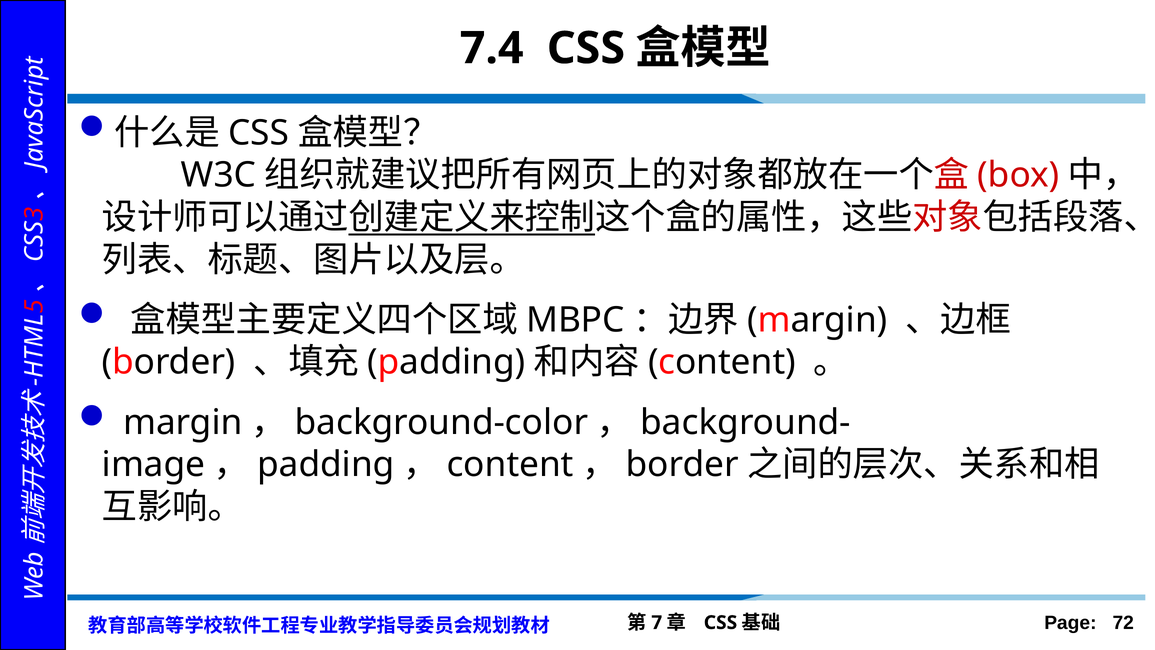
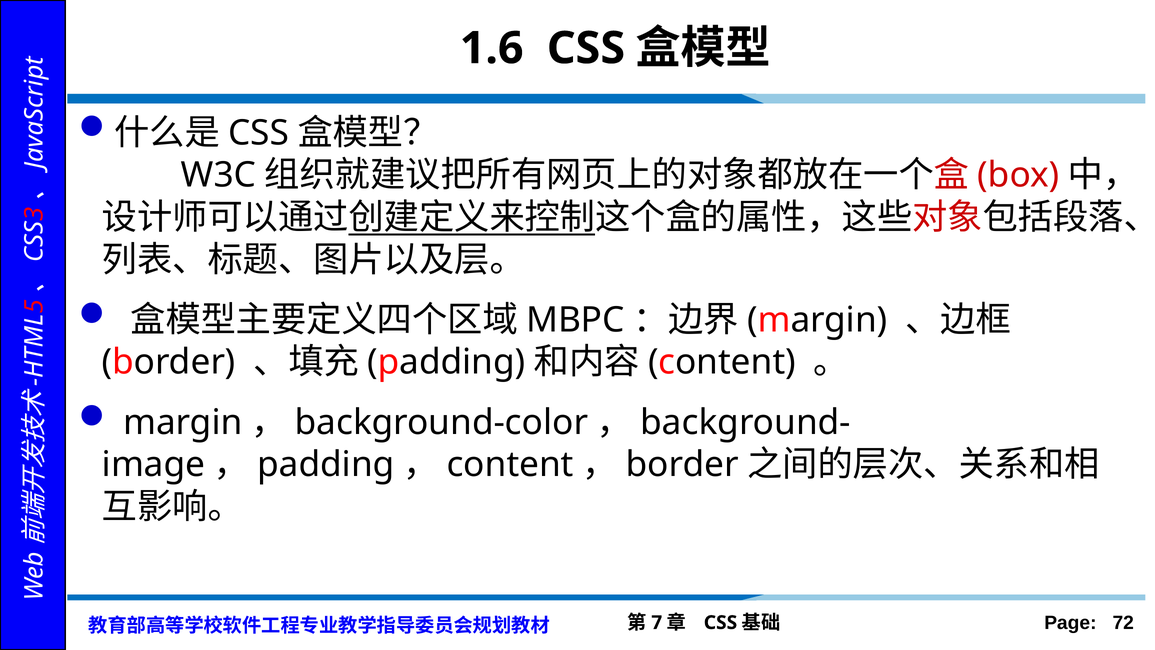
7.4: 7.4 -> 1.6
